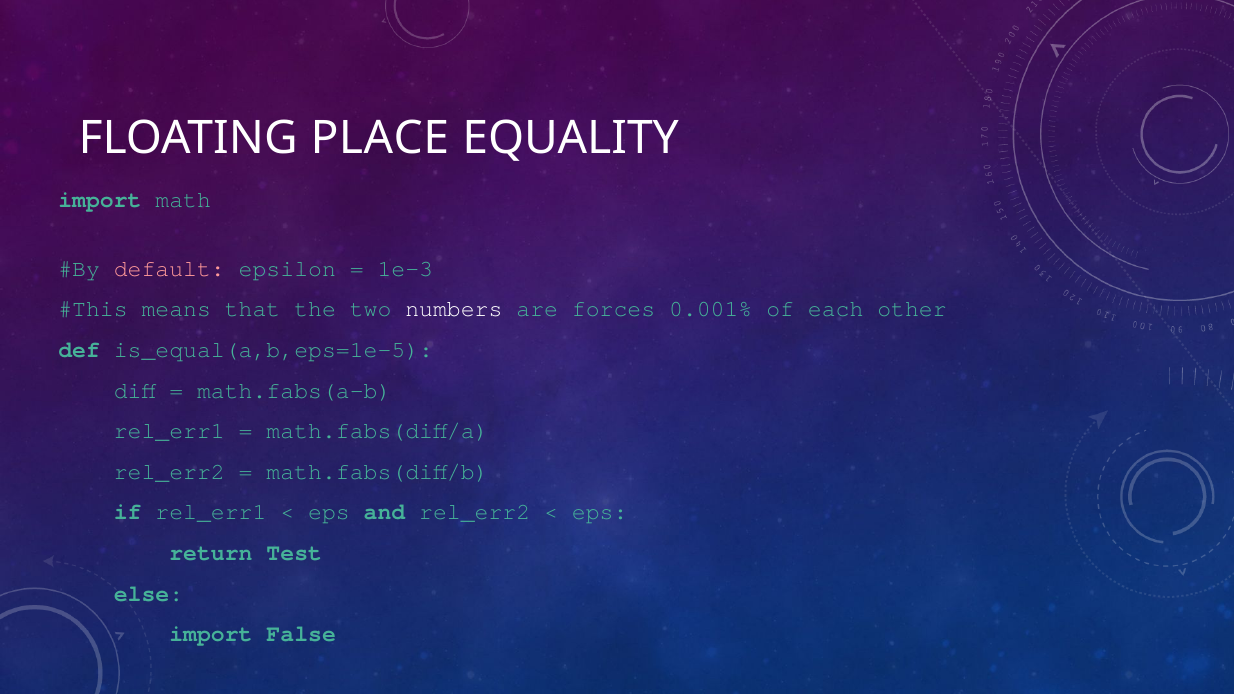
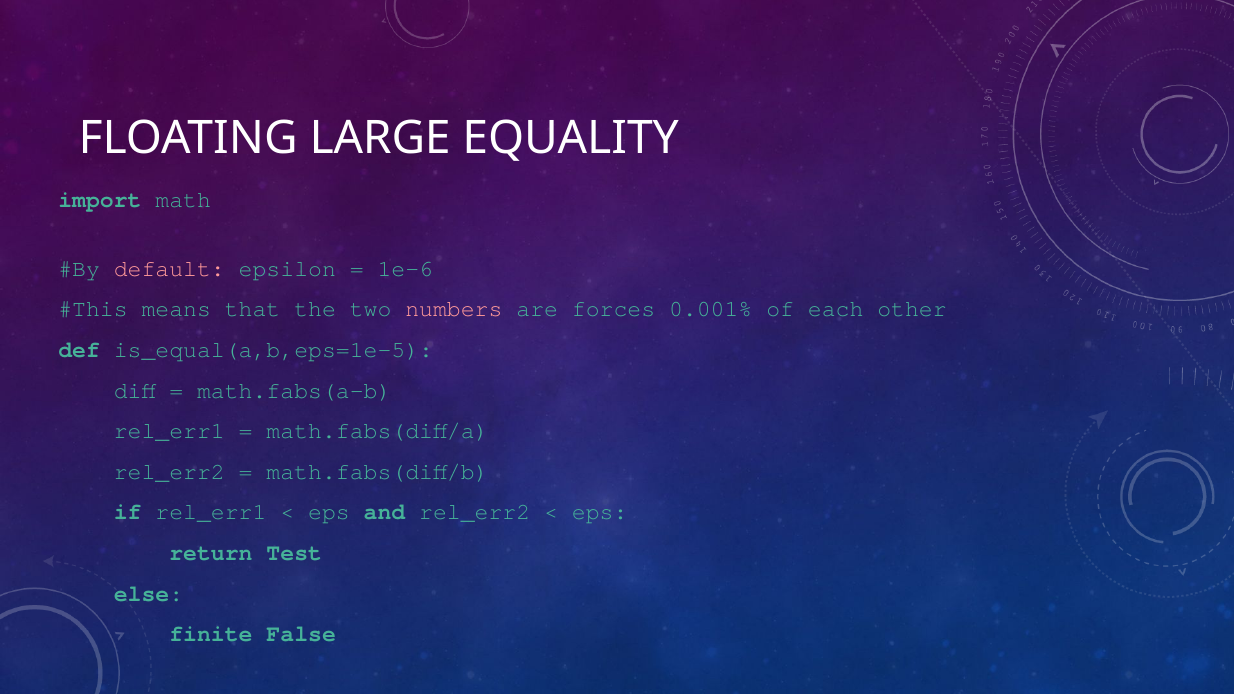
PLACE: PLACE -> LARGE
1e-3: 1e-3 -> 1e-6
numbers colour: white -> pink
import at (211, 634): import -> finite
